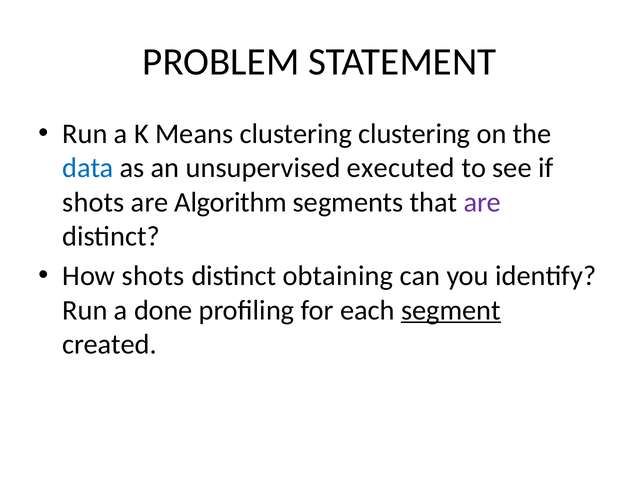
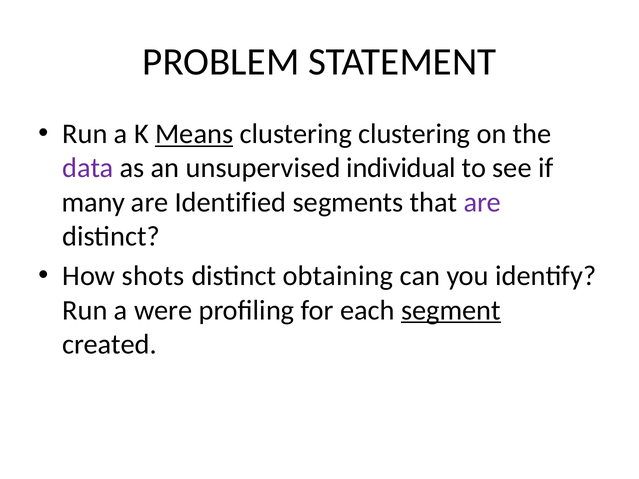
Means underline: none -> present
data colour: blue -> purple
executed: executed -> individual
shots at (93, 202): shots -> many
Algorithm: Algorithm -> Identified
done: done -> were
